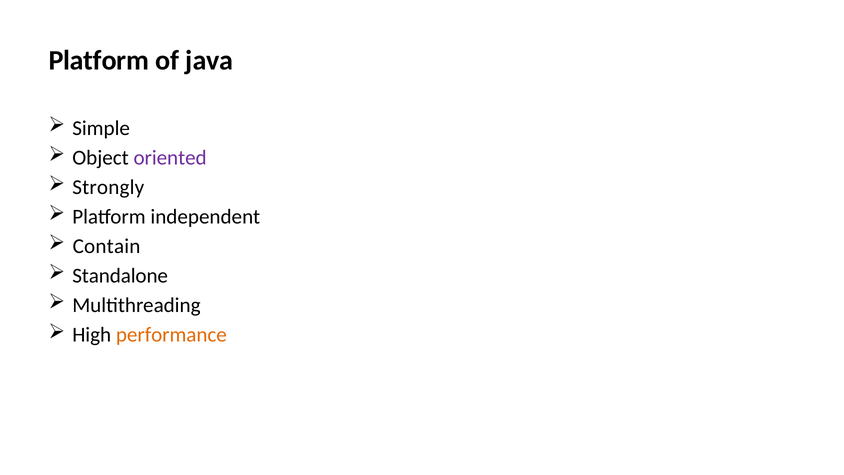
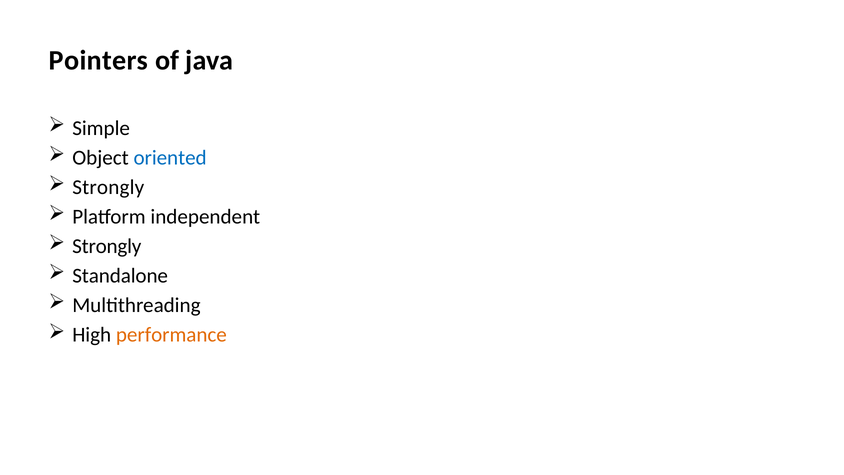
Platform at (99, 61): Platform -> Pointers
oriented colour: purple -> blue
Contain at (107, 246): Contain -> Strongly
